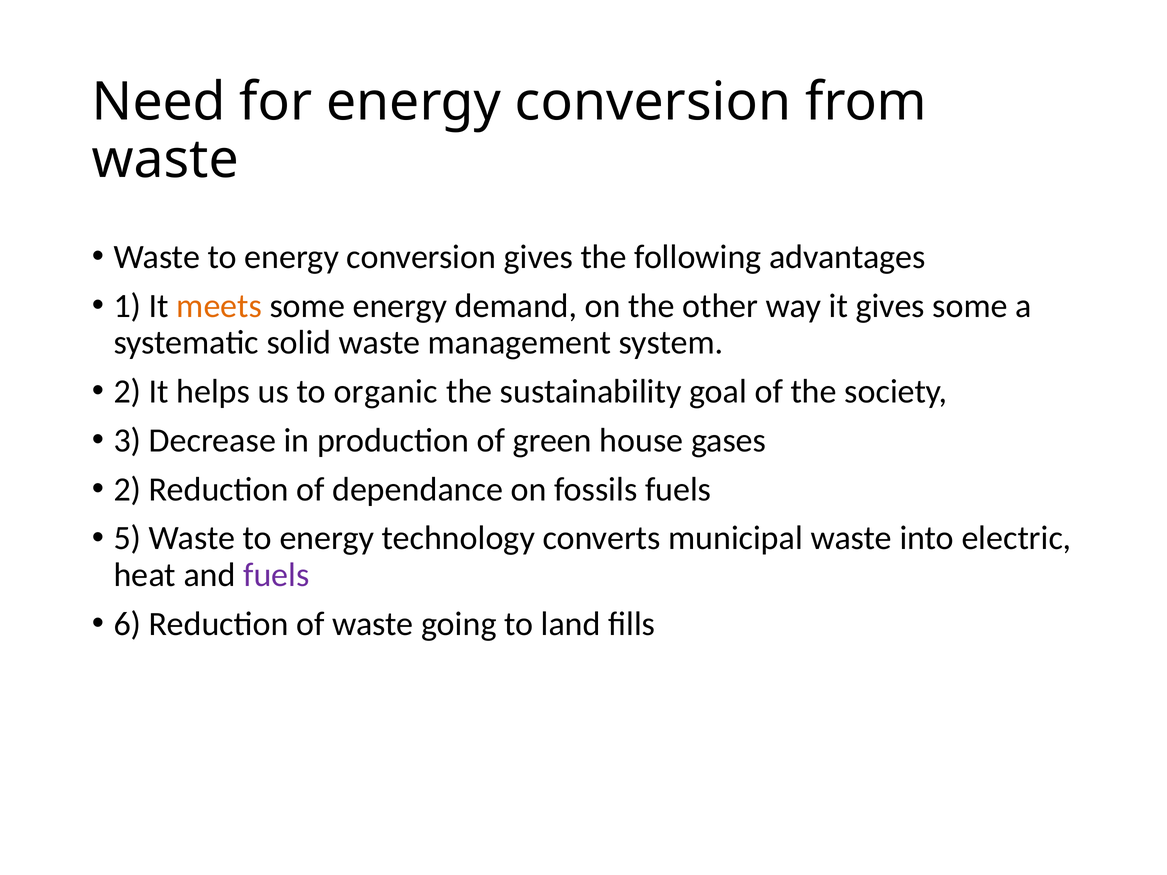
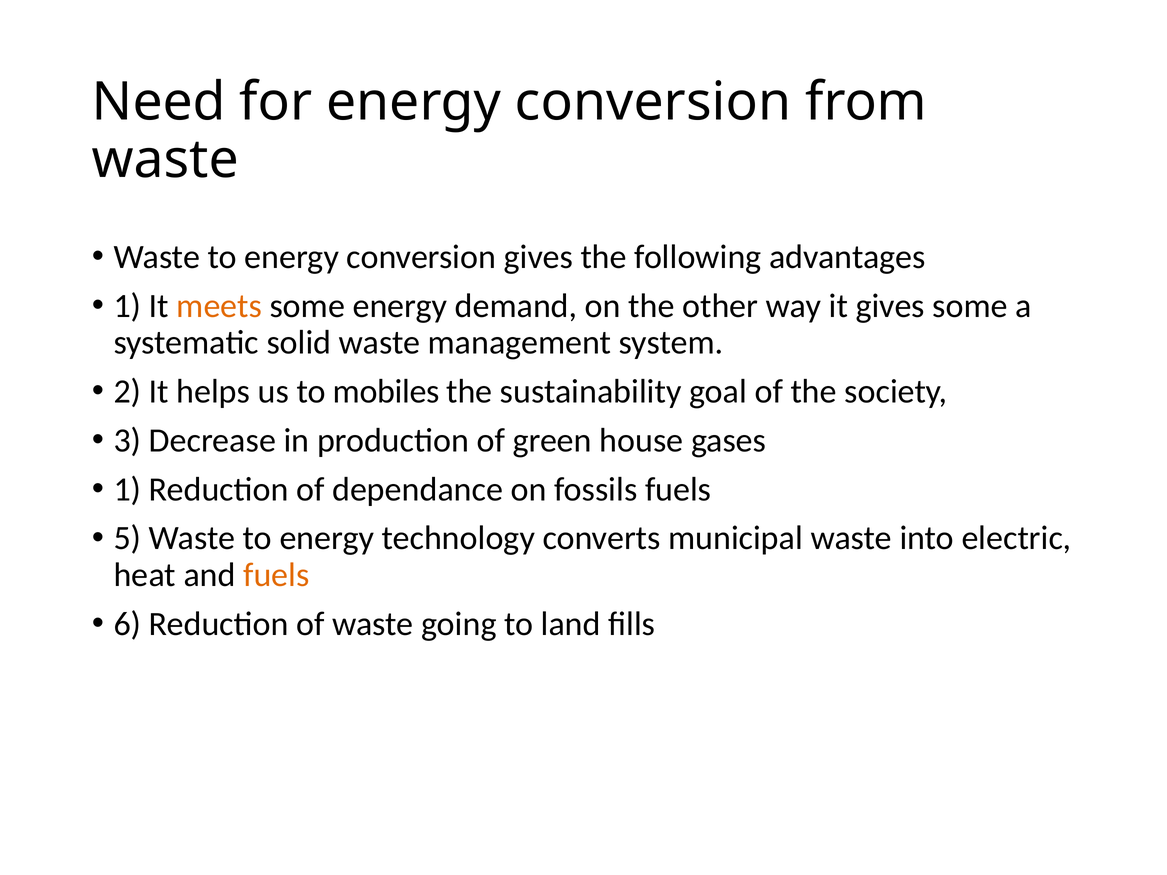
organic: organic -> mobiles
2 at (128, 489): 2 -> 1
fuels at (276, 575) colour: purple -> orange
